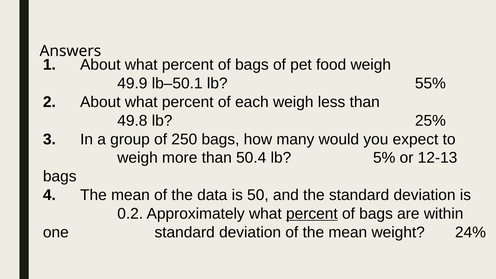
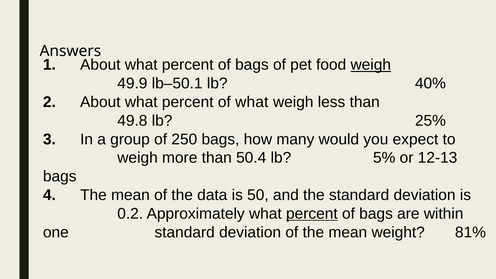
weigh at (371, 65) underline: none -> present
55%: 55% -> 40%
of each: each -> what
24%: 24% -> 81%
